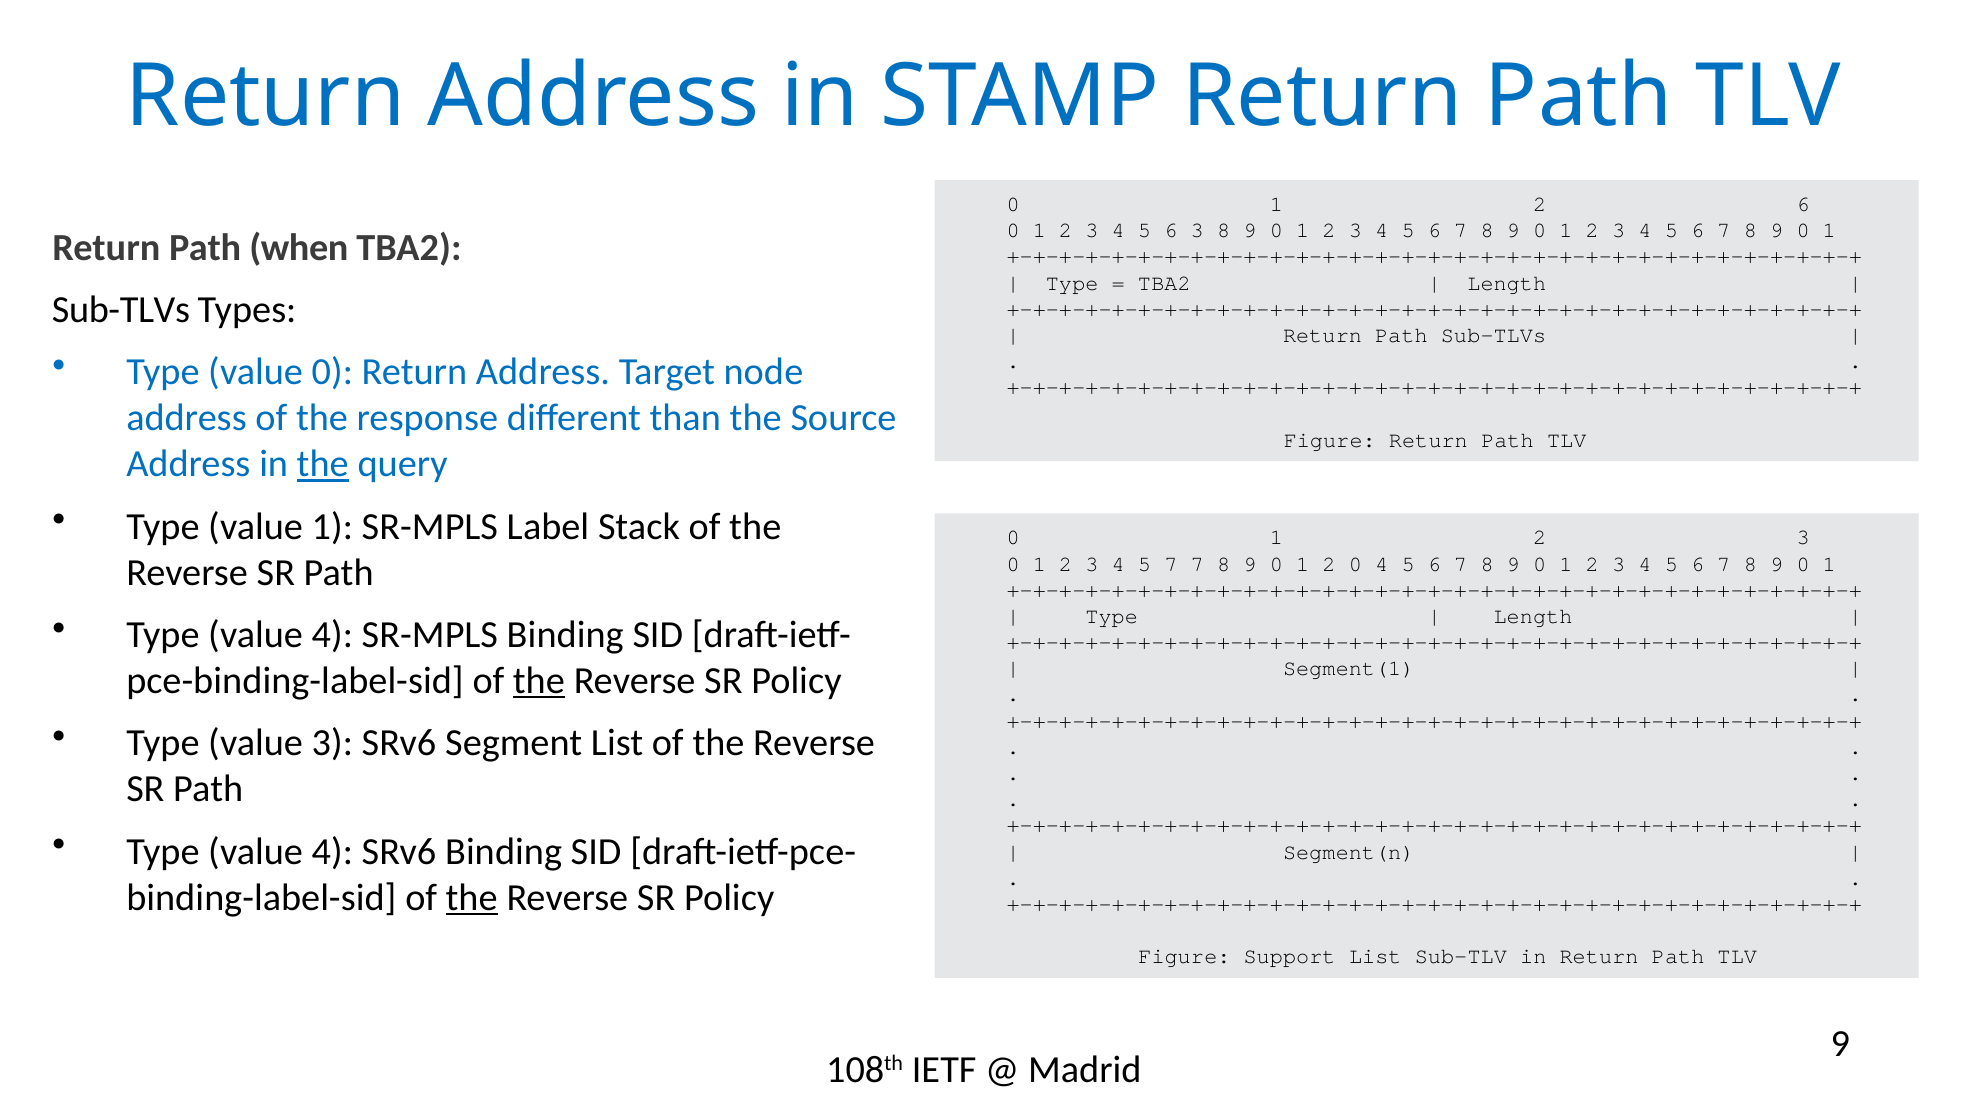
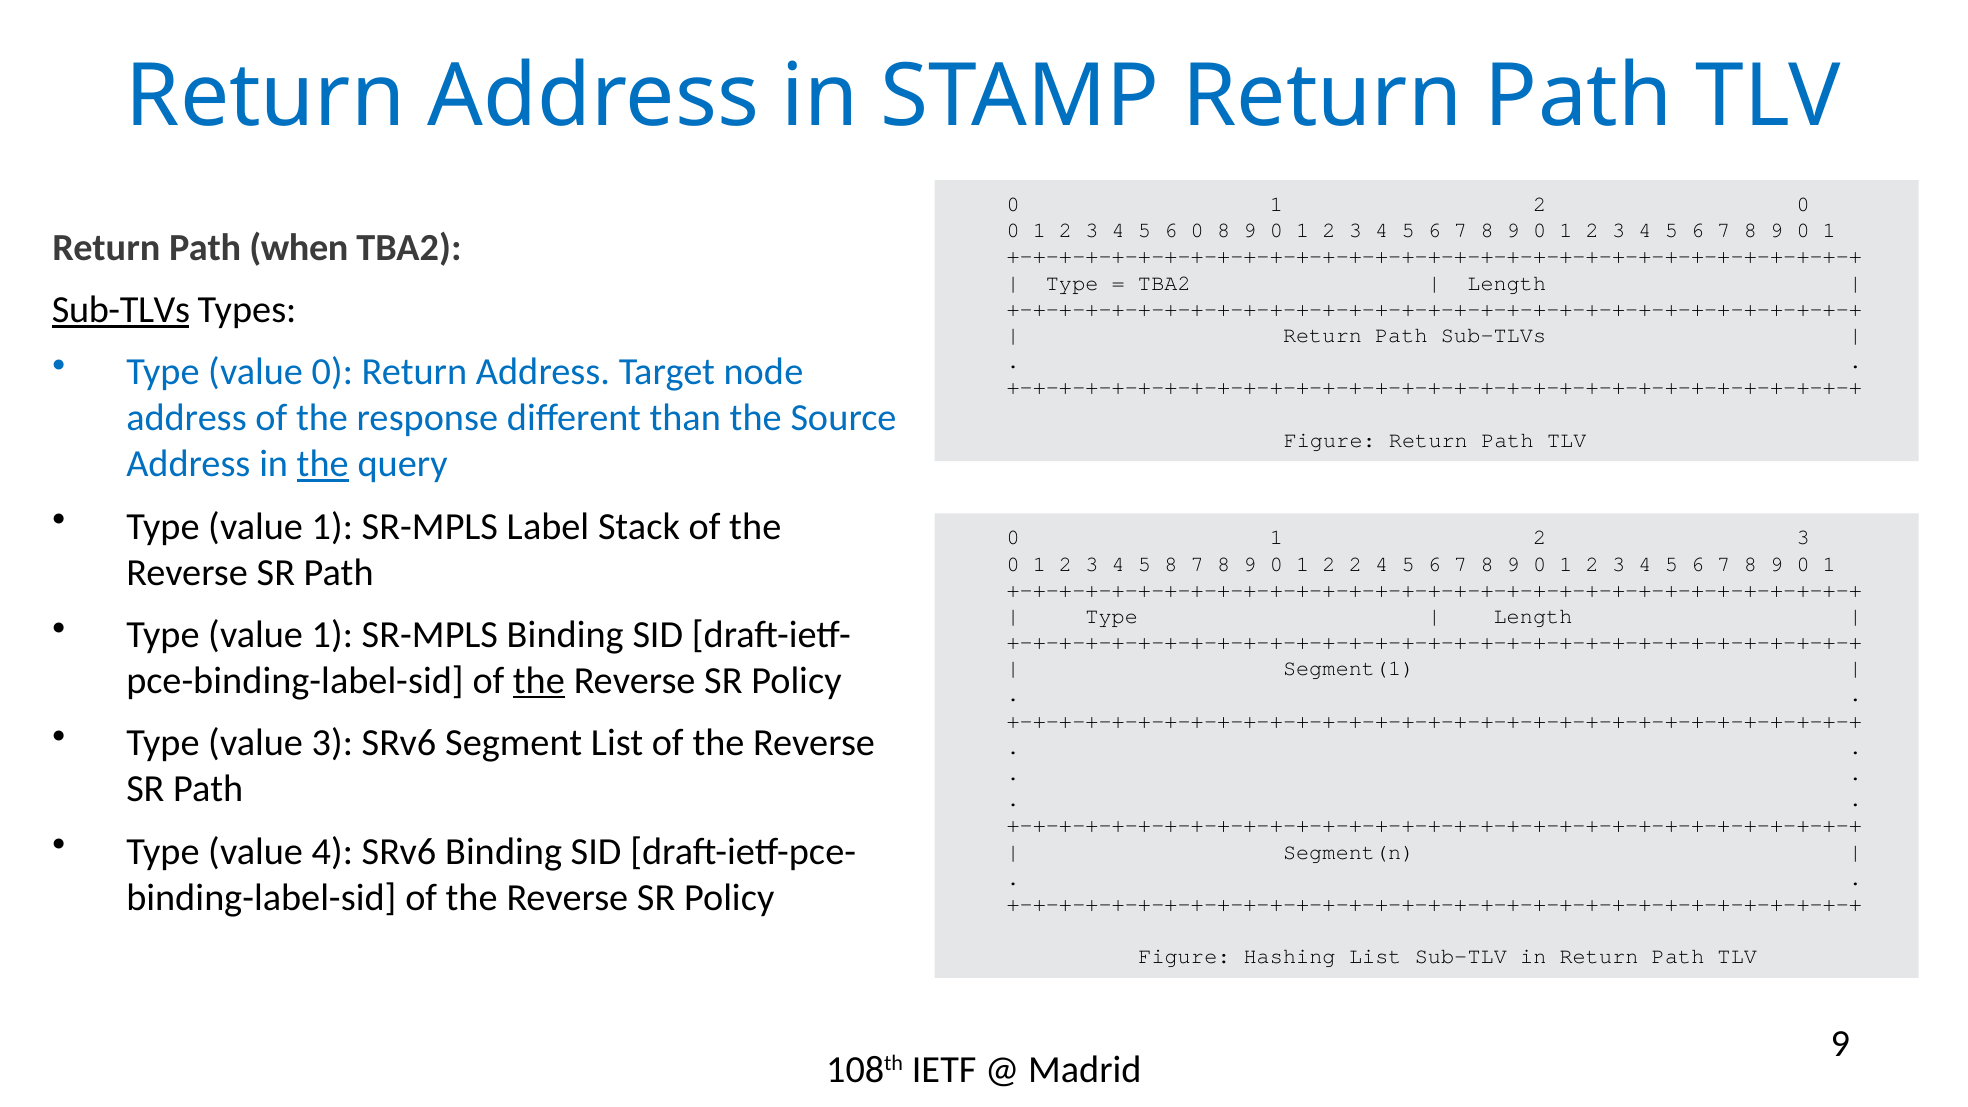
2 6: 6 -> 0
6 3: 3 -> 0
Sub-TLVs at (121, 310) underline: none -> present
5 7: 7 -> 8
2 0: 0 -> 2
4 at (332, 635): 4 -> 1
the at (472, 897) underline: present -> none
Support: Support -> Hashing
